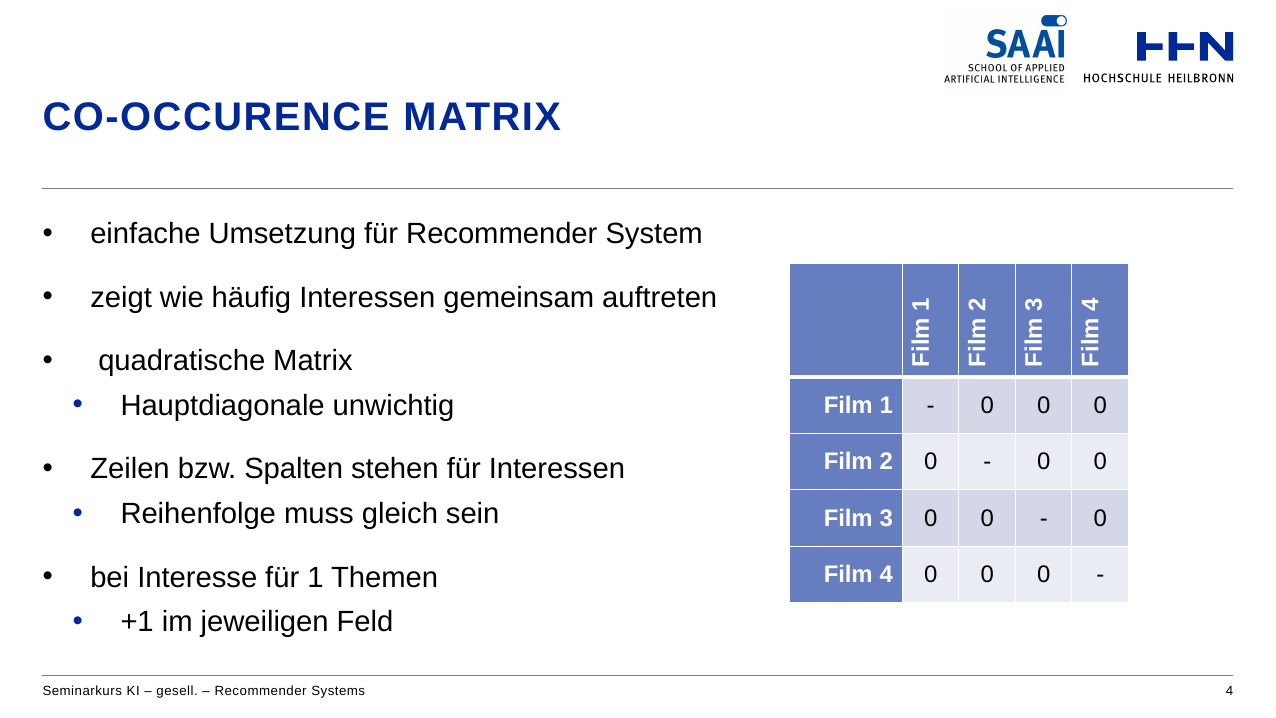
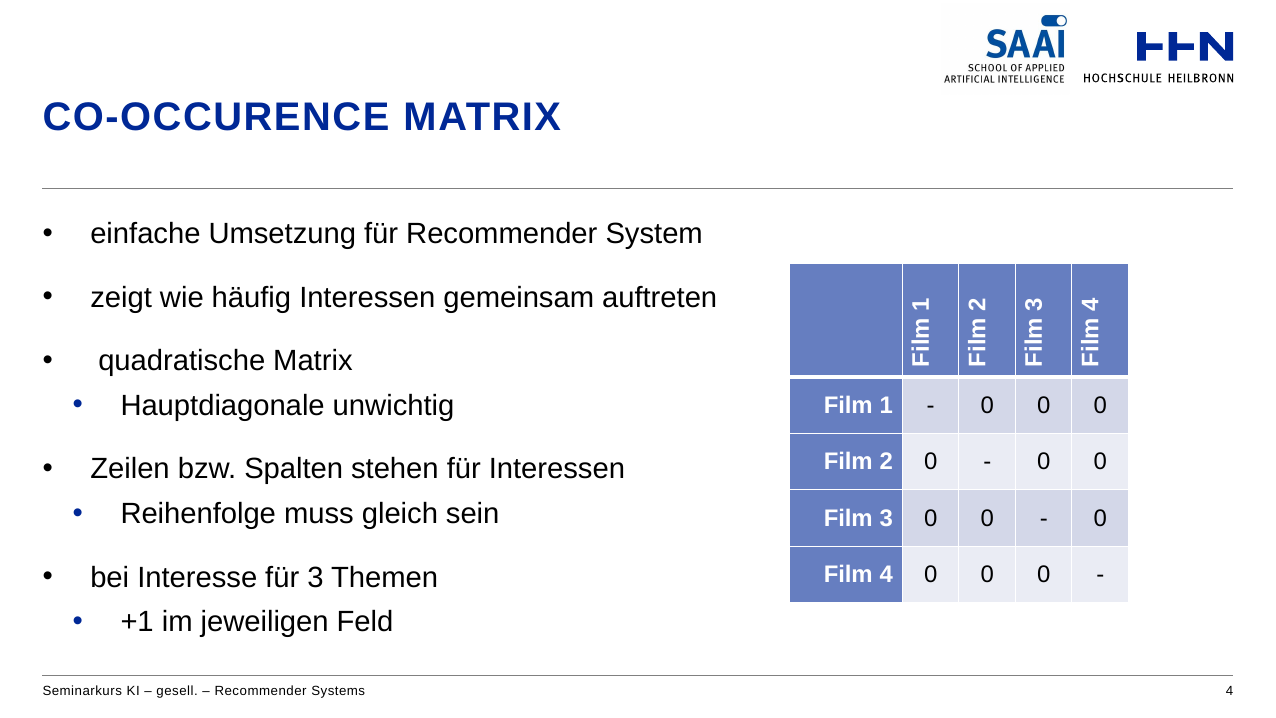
für 1: 1 -> 3
